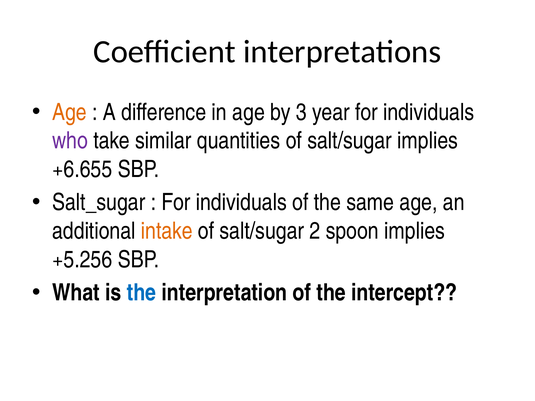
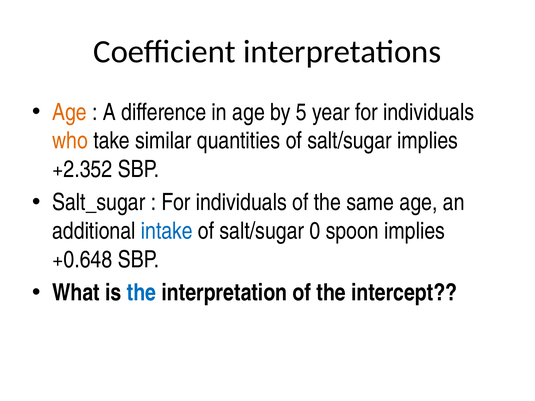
3: 3 -> 5
who colour: purple -> orange
+6.655: +6.655 -> +2.352
intake colour: orange -> blue
2: 2 -> 0
+5.256: +5.256 -> +0.648
